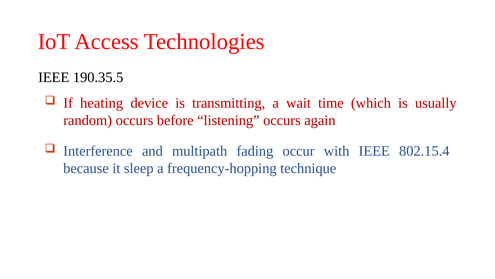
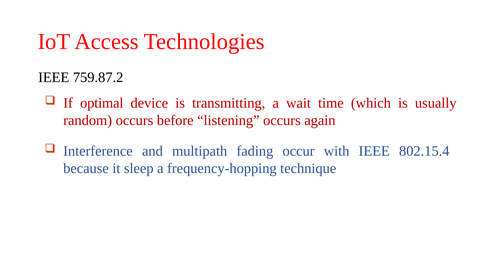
190.35.5: 190.35.5 -> 759.87.2
heating: heating -> optimal
